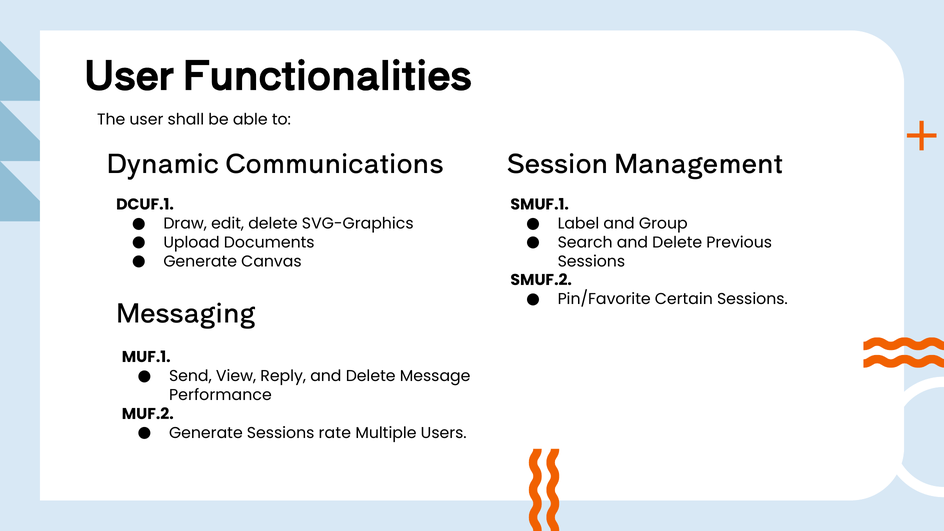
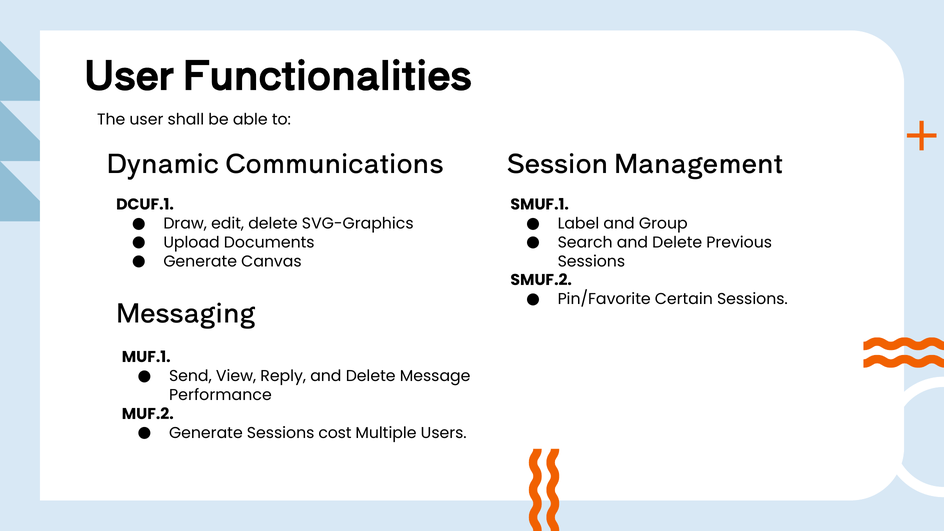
rate: rate -> cost
